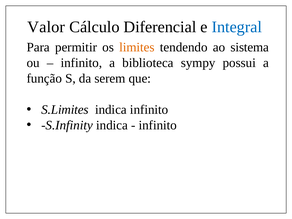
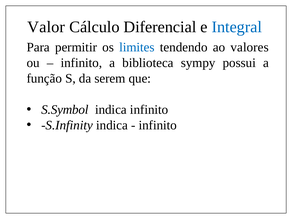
limites colour: orange -> blue
sistema: sistema -> valores
S.Limites: S.Limites -> S.Symbol
